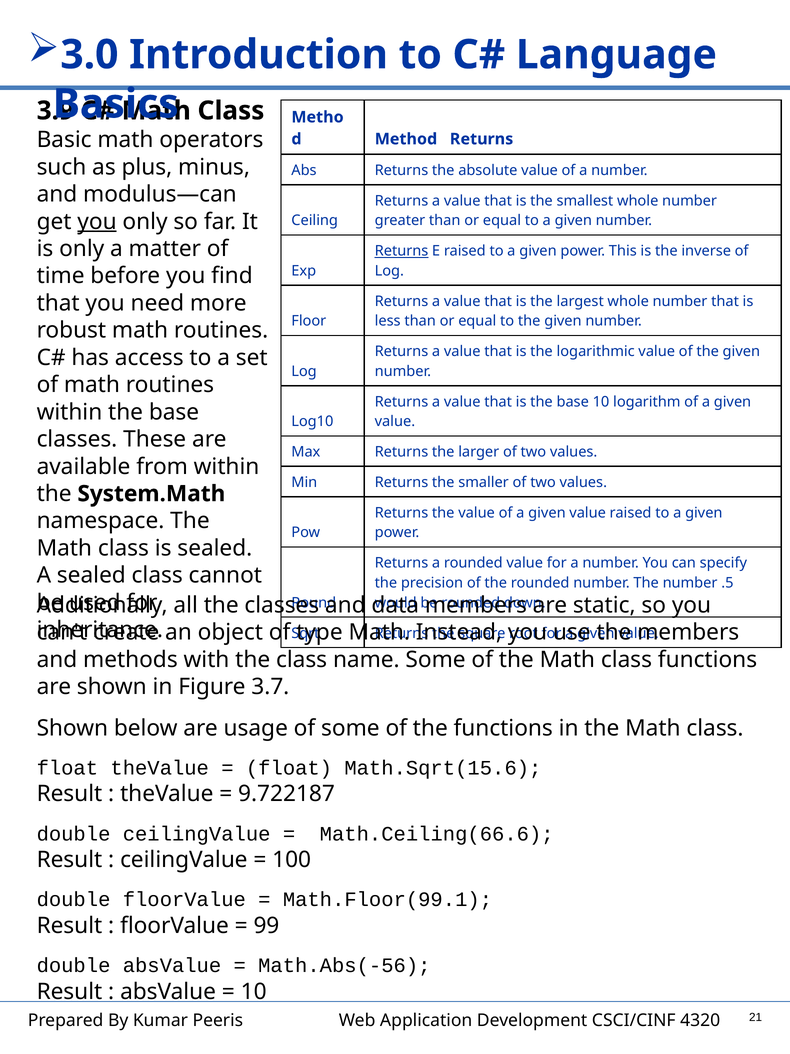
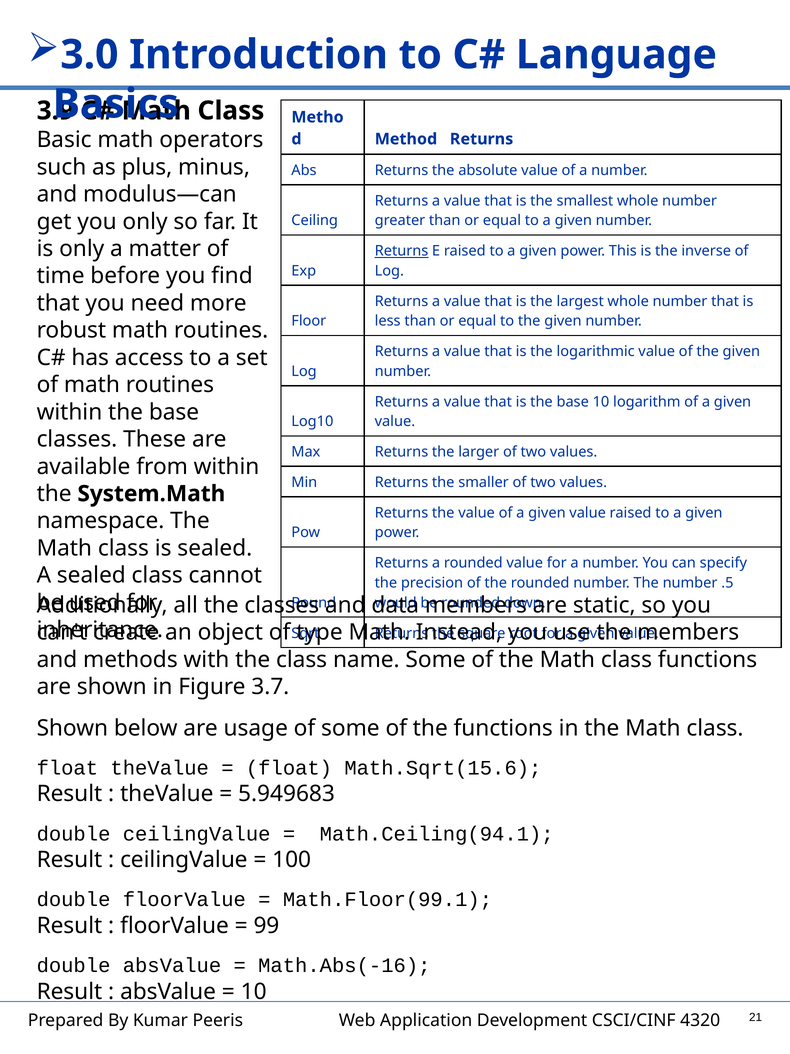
you at (97, 221) underline: present -> none
9.722187: 9.722187 -> 5.949683
Math.Ceiling(66.6: Math.Ceiling(66.6 -> Math.Ceiling(94.1
Math.Abs(-56: Math.Abs(-56 -> Math.Abs(-16
